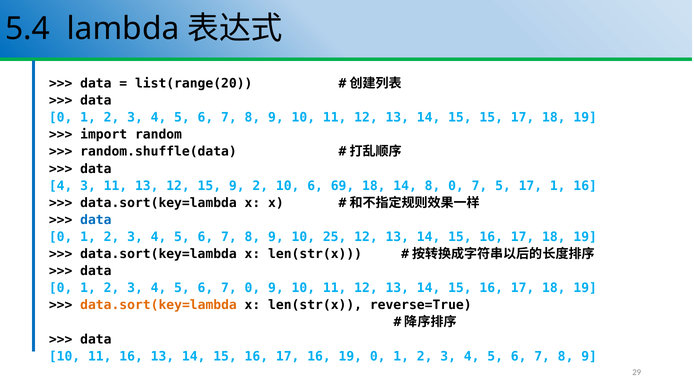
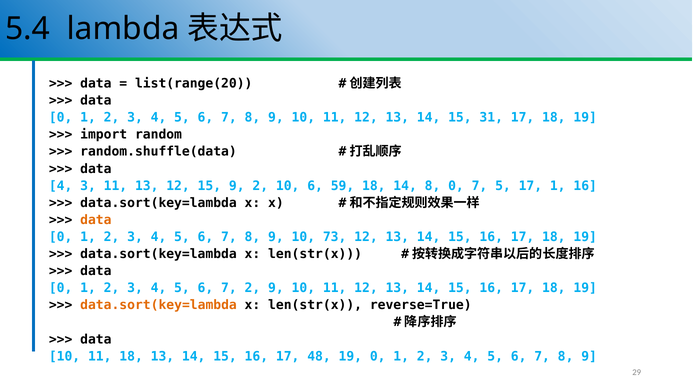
15 15: 15 -> 31
69: 69 -> 59
data at (96, 220) colour: blue -> orange
25: 25 -> 73
7 0: 0 -> 2
11 16: 16 -> 18
17 16: 16 -> 48
